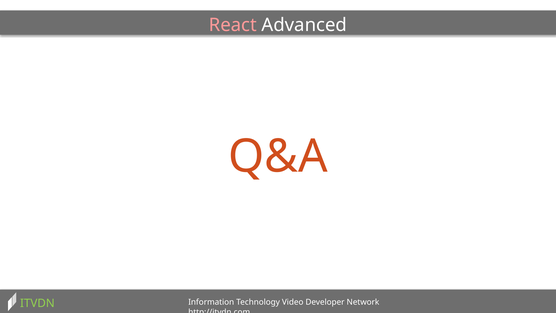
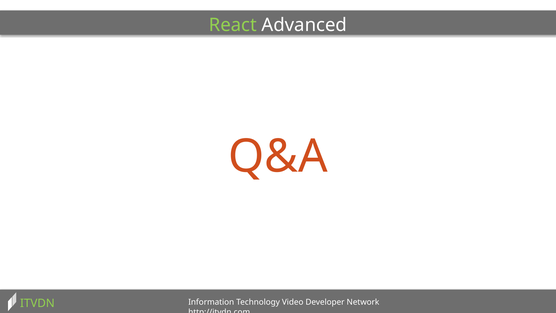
React colour: pink -> light green
